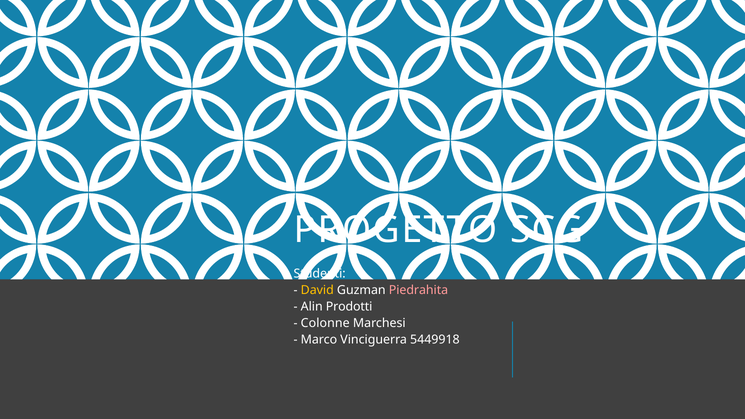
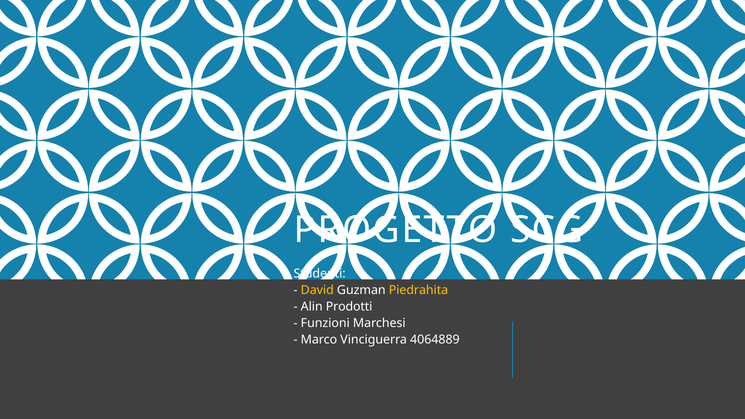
Piedrahita colour: pink -> yellow
Colonne: Colonne -> Funzioni
5449918: 5449918 -> 4064889
